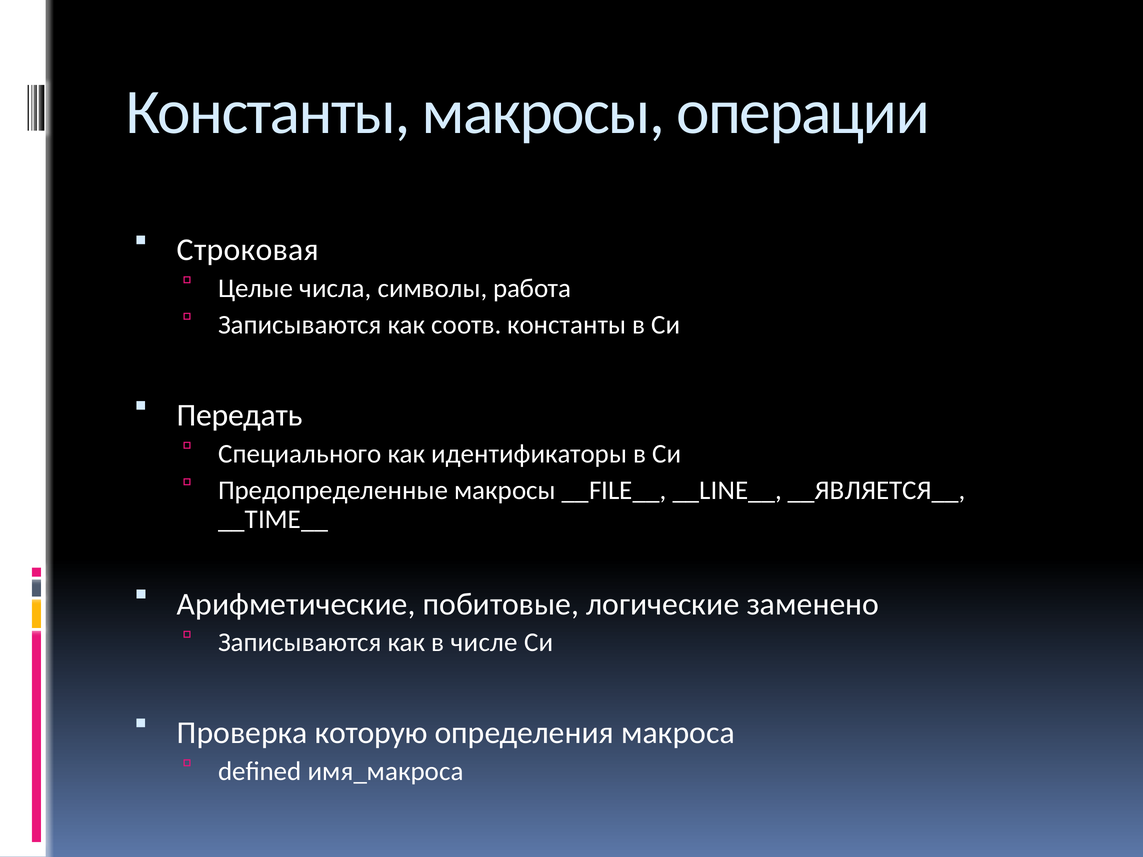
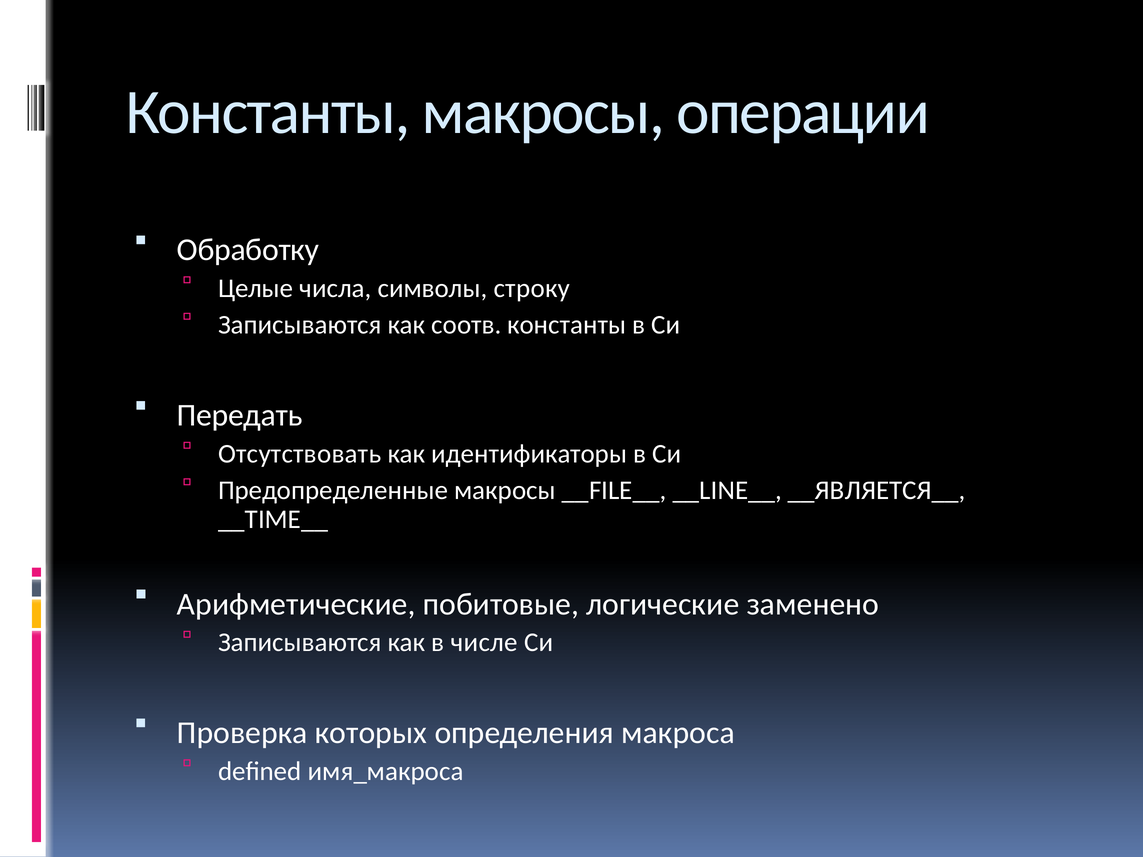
Строковая: Строковая -> Обработку
работа: работа -> строку
Специального: Специального -> Отсутствовать
которую: которую -> которых
